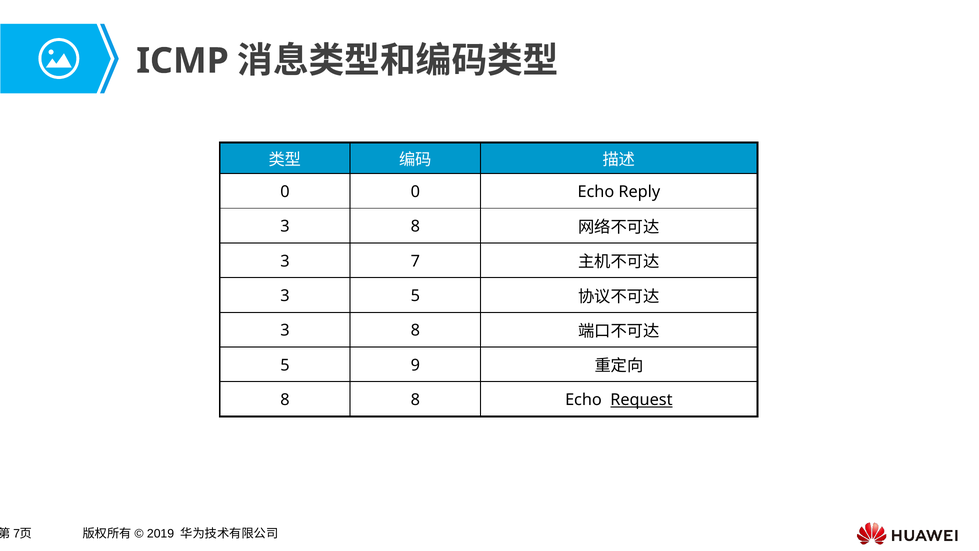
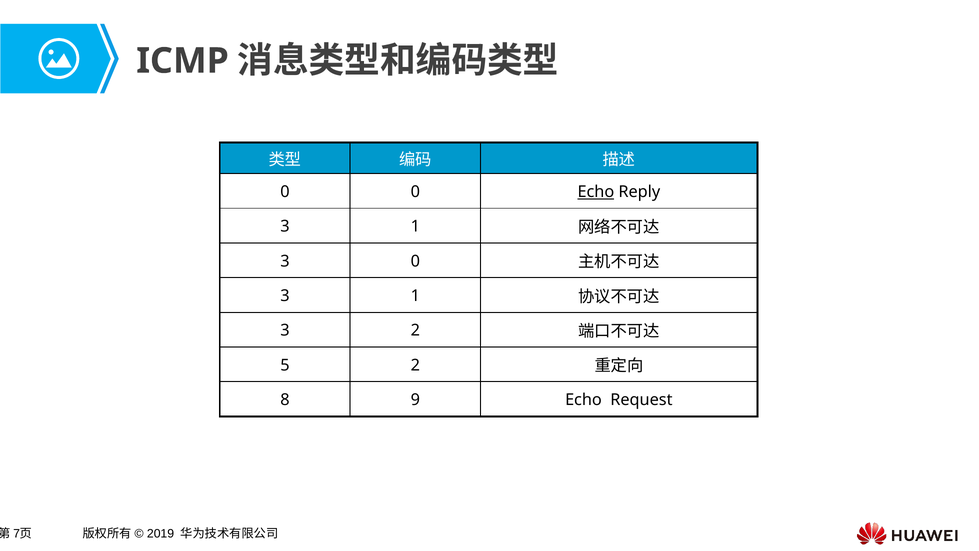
Echo at (596, 192) underline: none -> present
8 at (415, 226): 8 -> 1
3 7: 7 -> 0
5 at (415, 296): 5 -> 1
8 at (415, 330): 8 -> 2
5 9: 9 -> 2
8 8: 8 -> 9
Request underline: present -> none
